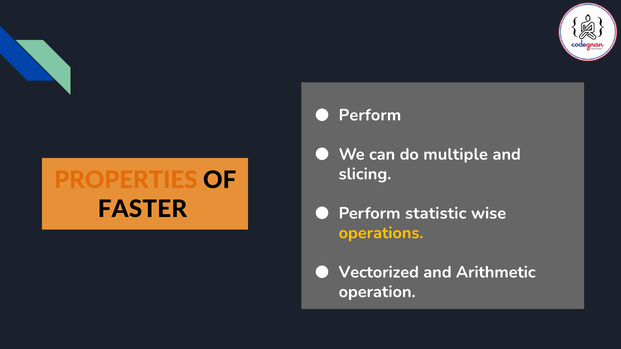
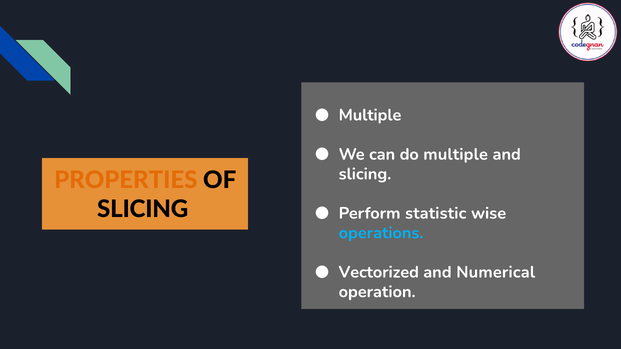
Perform at (370, 115): Perform -> Multiple
FASTER at (142, 210): FASTER -> SLICING
operations colour: yellow -> light blue
Arithmetic: Arithmetic -> Numerical
